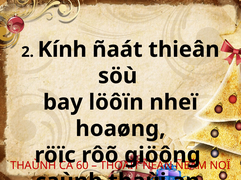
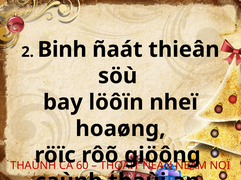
Kính: Kính -> Binh
